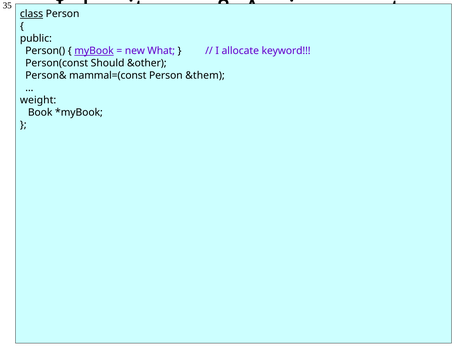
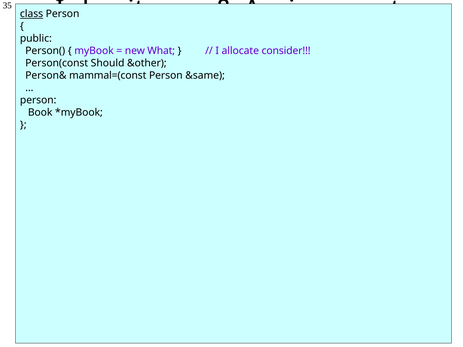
myBook underline: present -> none
keyword: keyword -> consider
&them: &them -> &same
weight at (38, 100): weight -> person
